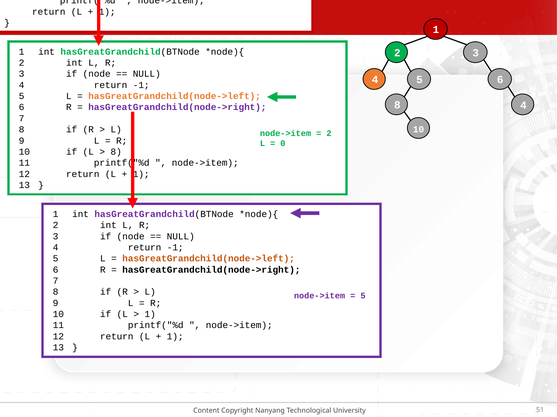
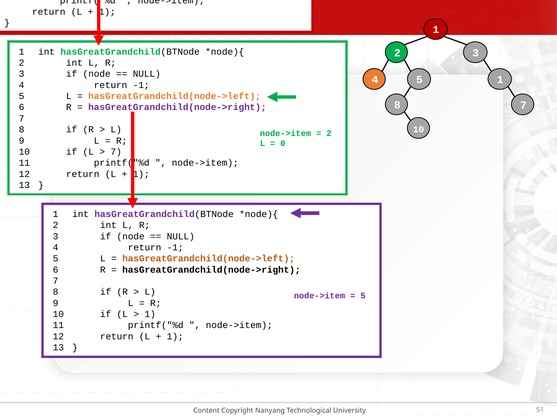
4 6: 6 -> 1
8 4: 4 -> 7
8 at (116, 152): 8 -> 7
